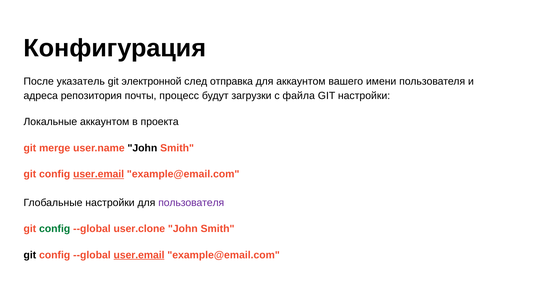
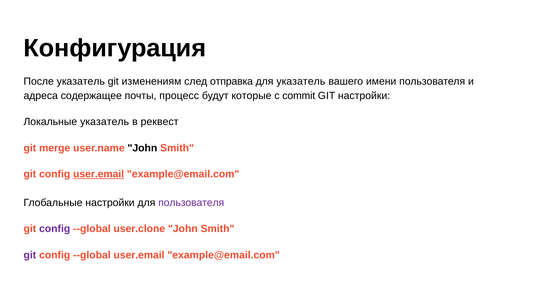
электронной: электронной -> изменениям
для аккаунтом: аккаунтом -> указатель
репозитория: репозитория -> содержащее
загрузки: загрузки -> которые
файла: файла -> commit
Локальные аккаунтом: аккаунтом -> указатель
проекта: проекта -> реквест
config at (55, 229) colour: green -> purple
git at (30, 255) colour: black -> purple
user.email at (139, 255) underline: present -> none
